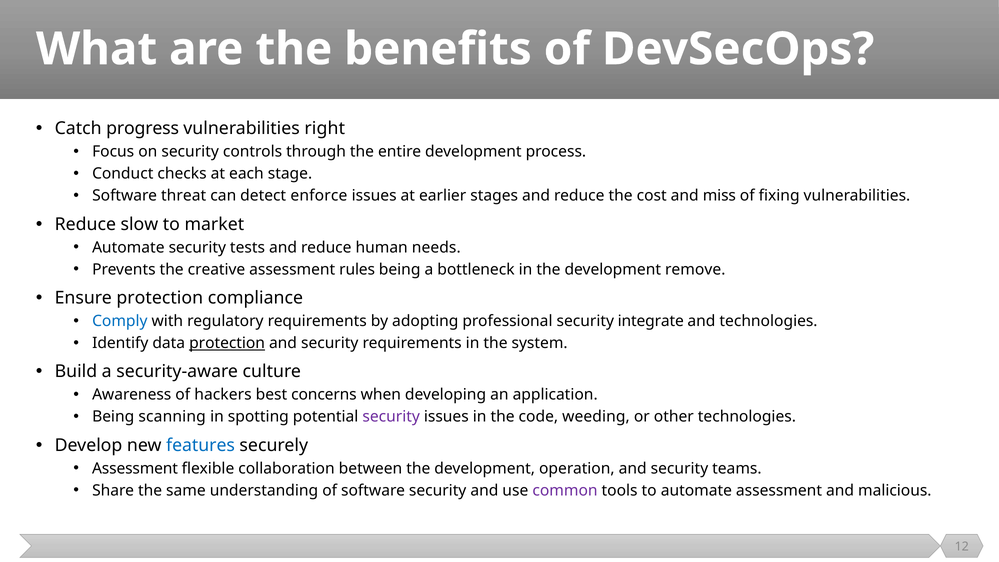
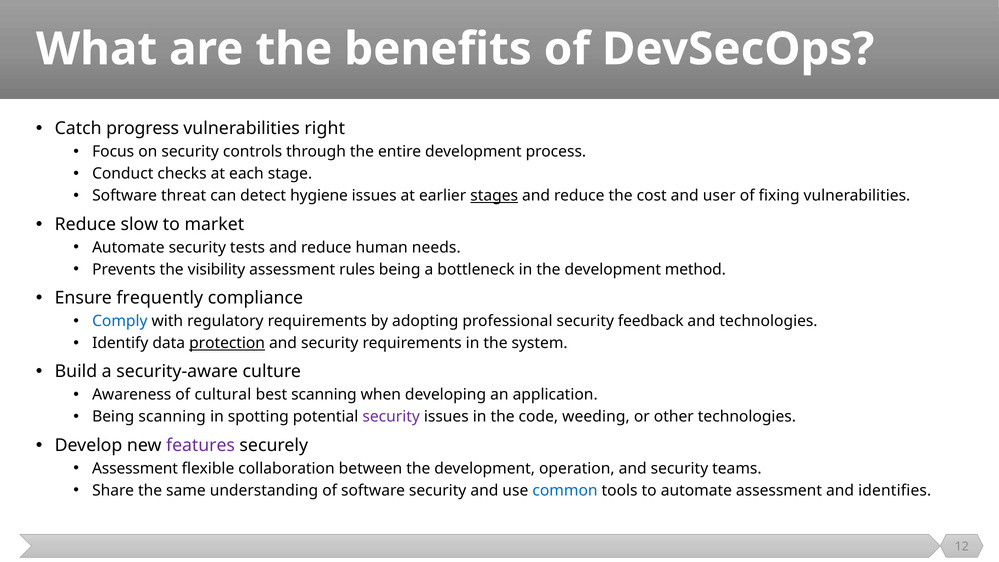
enforce: enforce -> hygiene
stages underline: none -> present
miss: miss -> user
creative: creative -> visibility
remove: remove -> method
Ensure protection: protection -> frequently
integrate: integrate -> feedback
hackers: hackers -> cultural
best concerns: concerns -> scanning
features colour: blue -> purple
common colour: purple -> blue
malicious: malicious -> identifies
